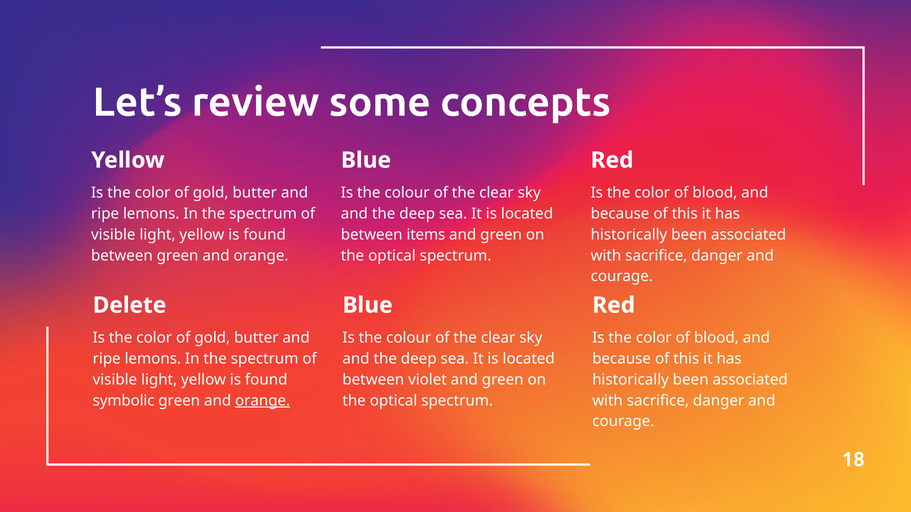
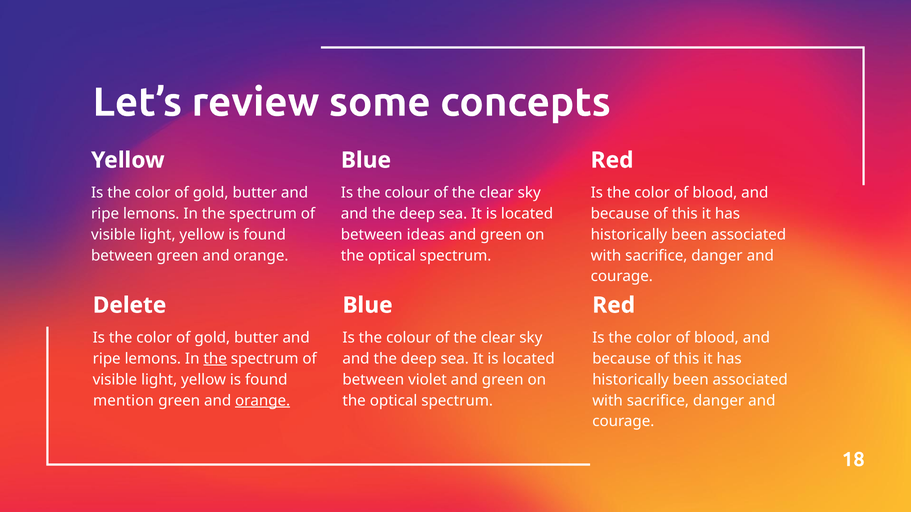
items: items -> ideas
the at (215, 359) underline: none -> present
symbolic: symbolic -> mention
